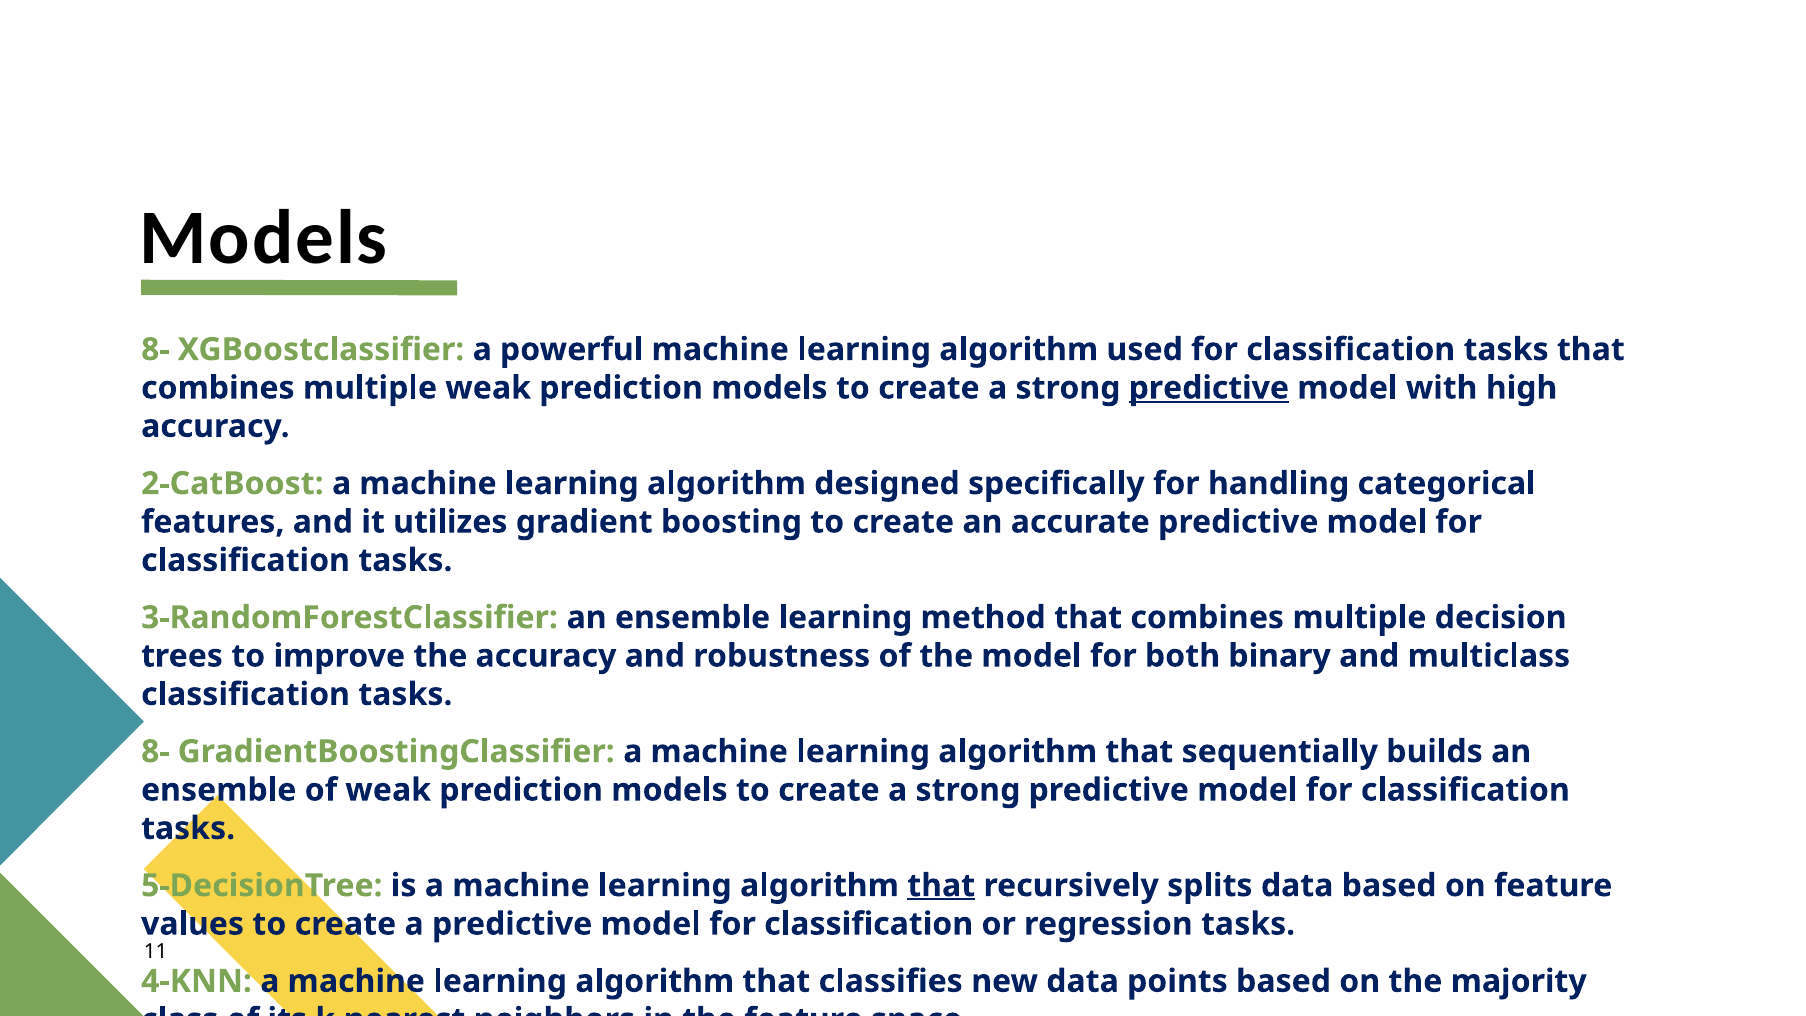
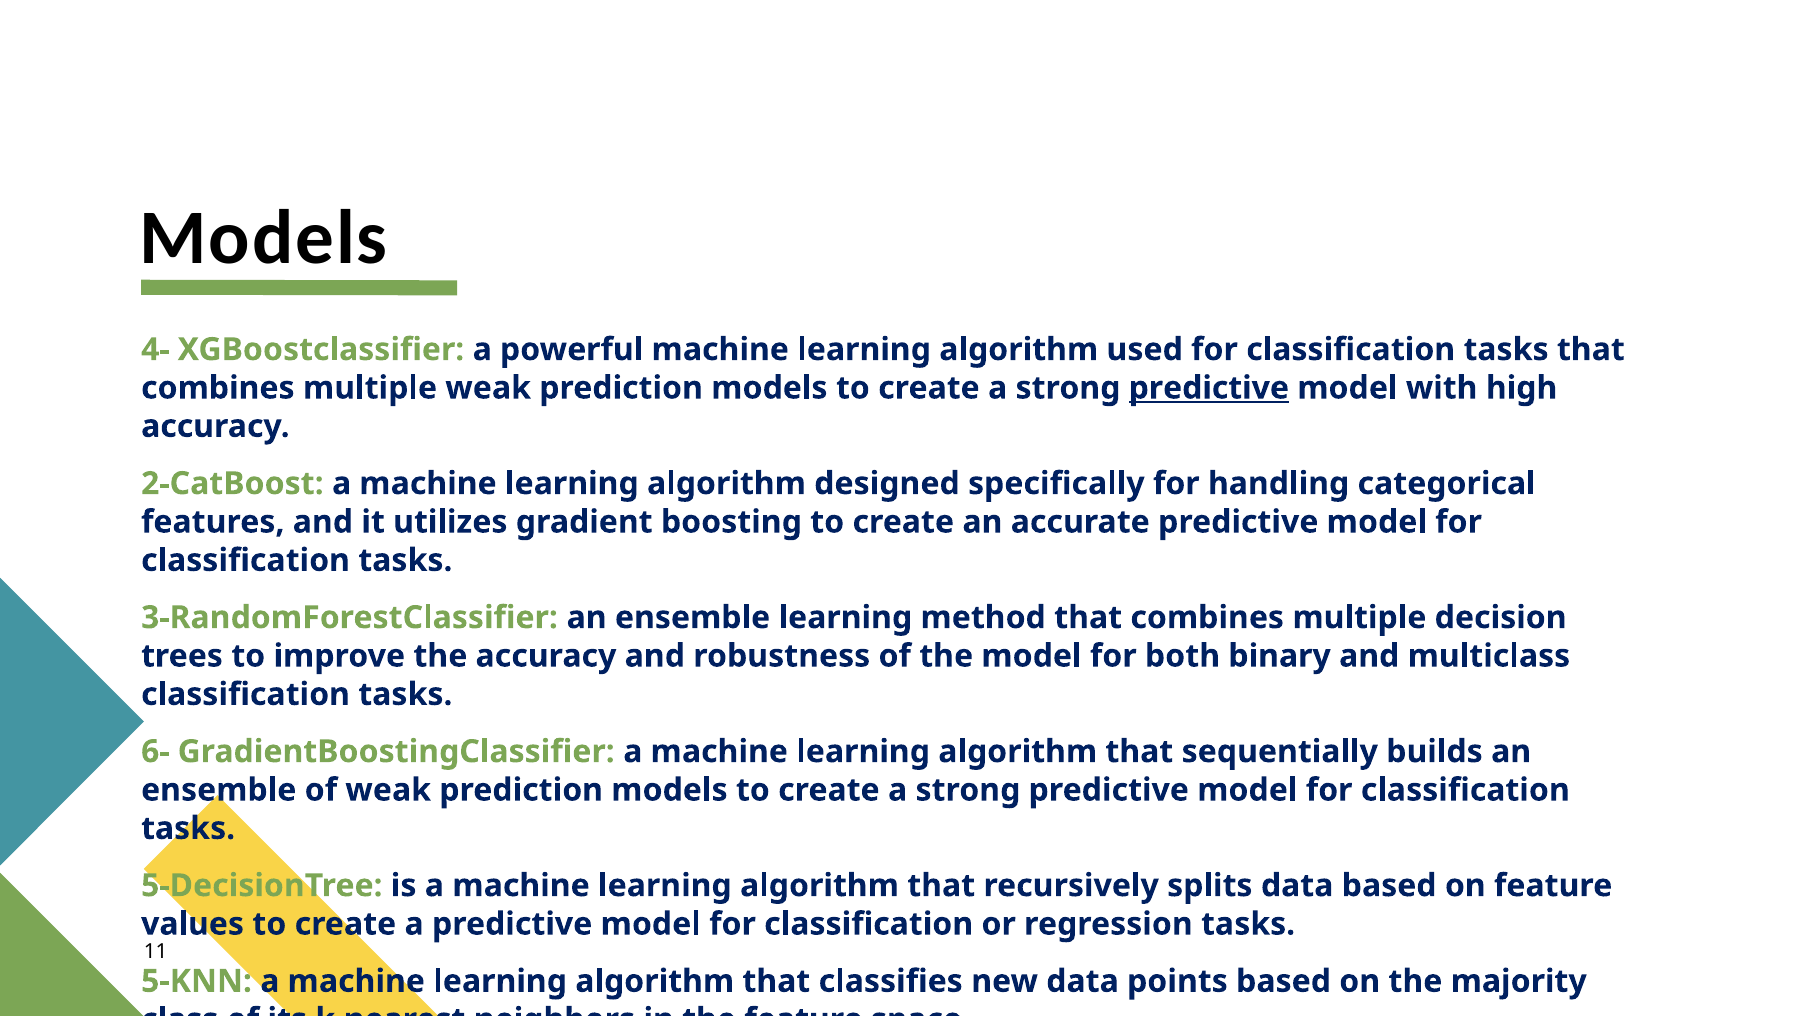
8- at (155, 349): 8- -> 4-
8- at (155, 752): 8- -> 6-
that at (941, 886) underline: present -> none
4-KNN: 4-KNN -> 5-KNN
